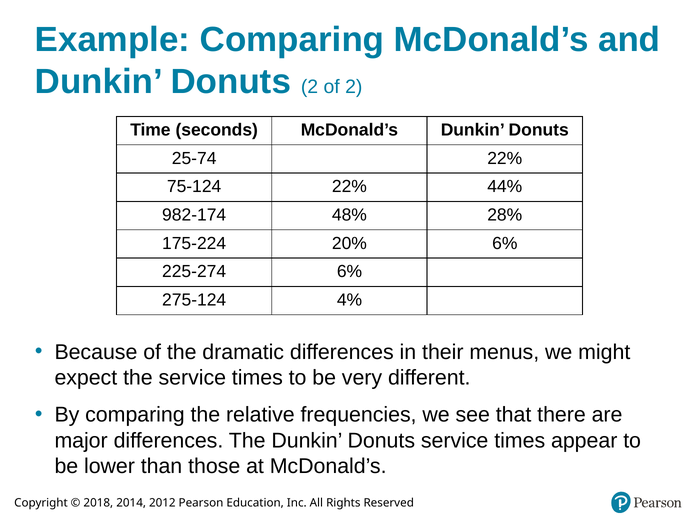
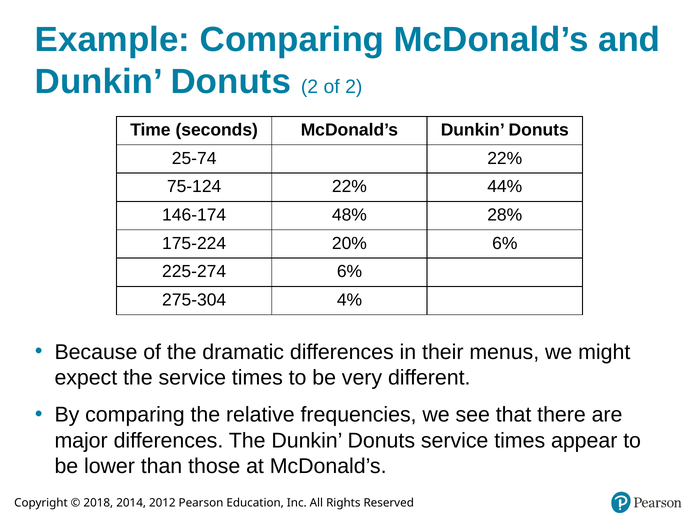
982-174: 982-174 -> 146-174
275-124: 275-124 -> 275-304
